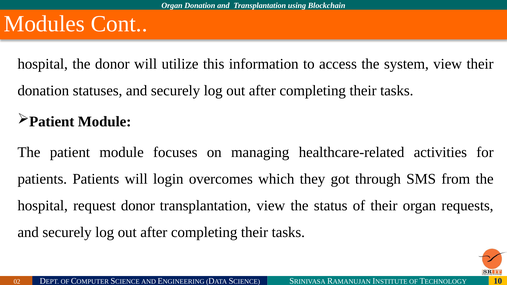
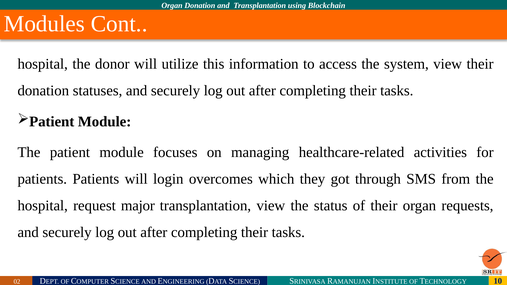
request donor: donor -> major
